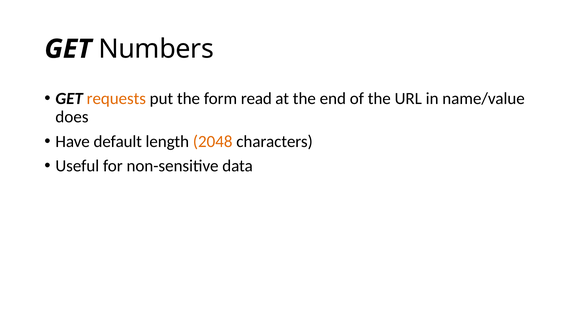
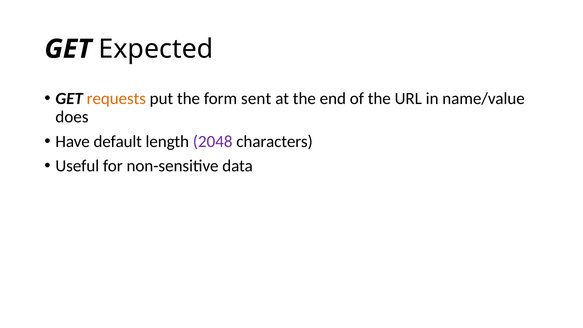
Numbers: Numbers -> Expected
read: read -> sent
2048 colour: orange -> purple
